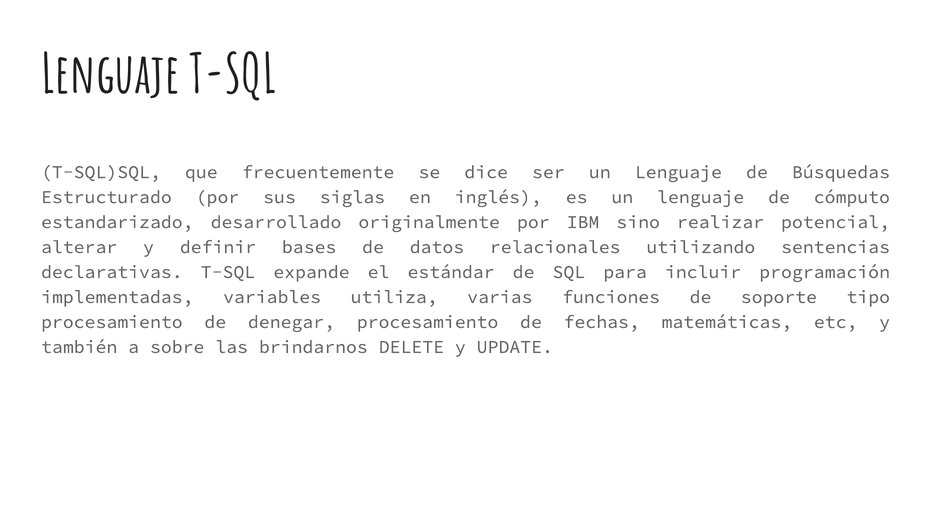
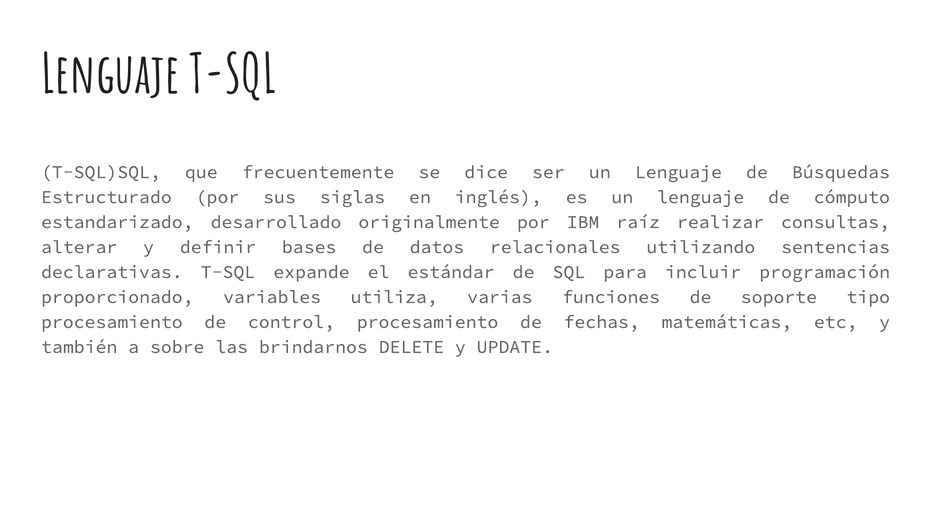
sino: sino -> raíz
potencial: potencial -> consultas
implementadas: implementadas -> proporcionado
denegar: denegar -> control
